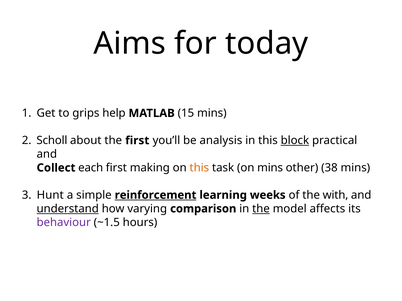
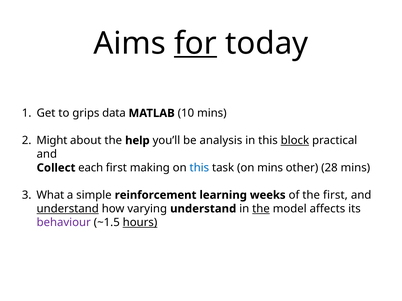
for underline: none -> present
help: help -> data
15: 15 -> 10
Scholl: Scholl -> Might
the first: first -> help
this at (199, 168) colour: orange -> blue
38: 38 -> 28
Hunt: Hunt -> What
reinforcement underline: present -> none
the with: with -> first
varying comparison: comparison -> understand
hours underline: none -> present
